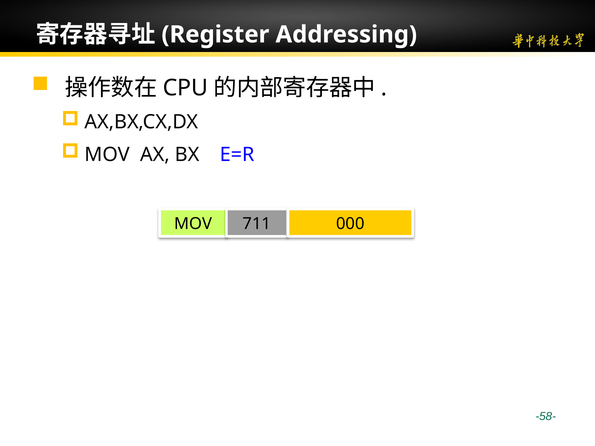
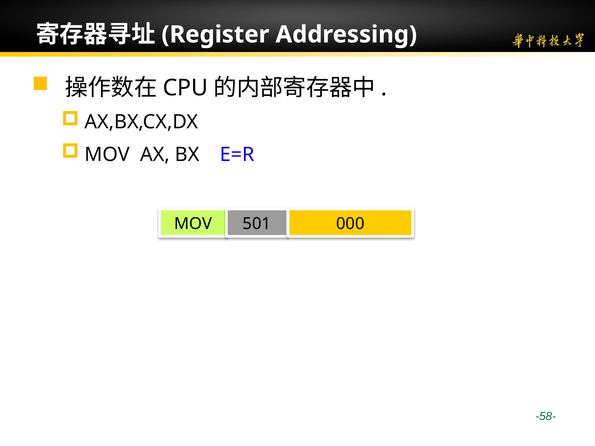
711: 711 -> 501
